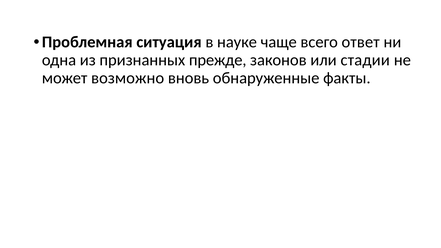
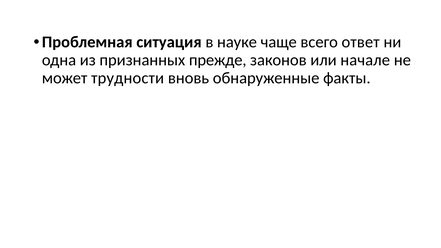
стадии: стадии -> начале
возможно: возможно -> трудности
